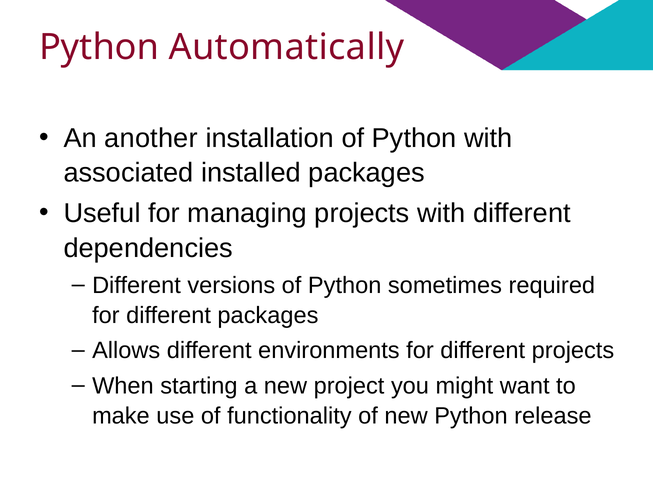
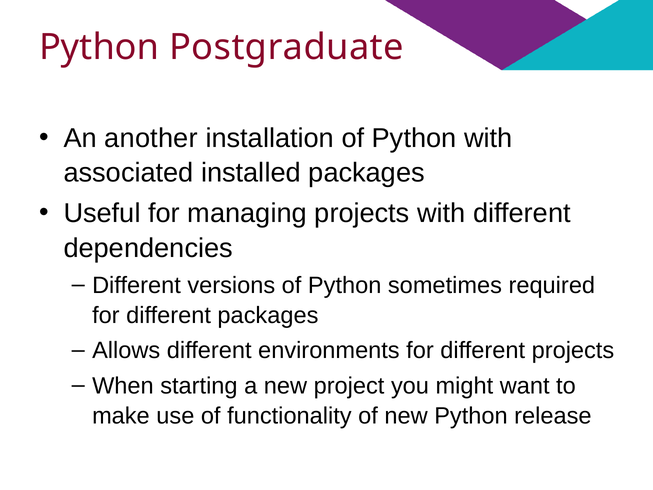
Automatically: Automatically -> Postgraduate
